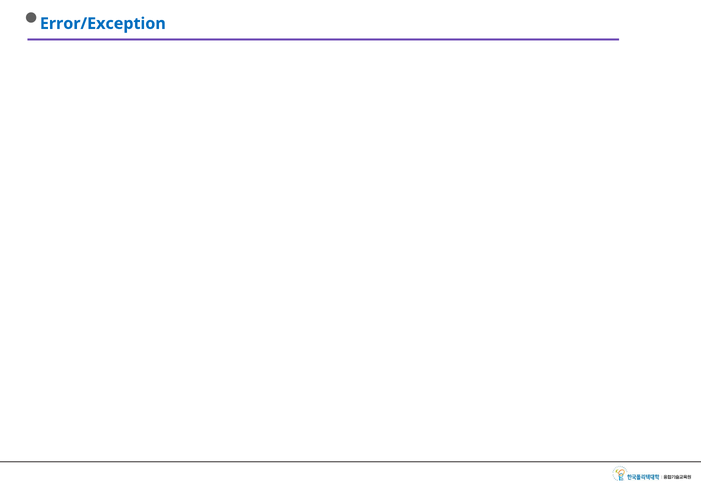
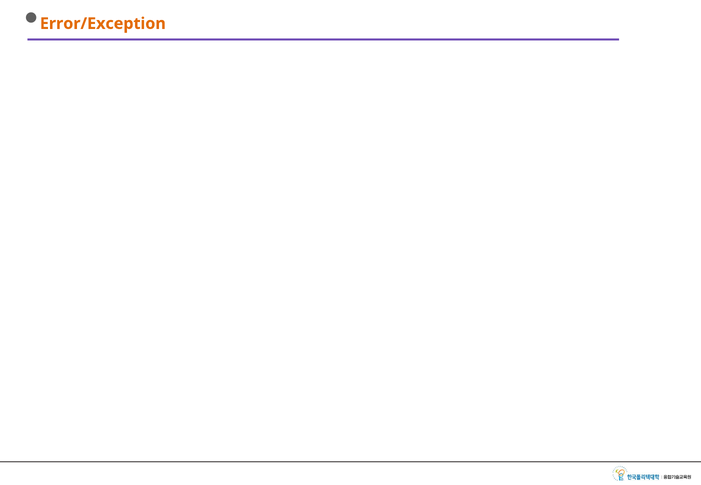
Error/Exception colour: blue -> orange
